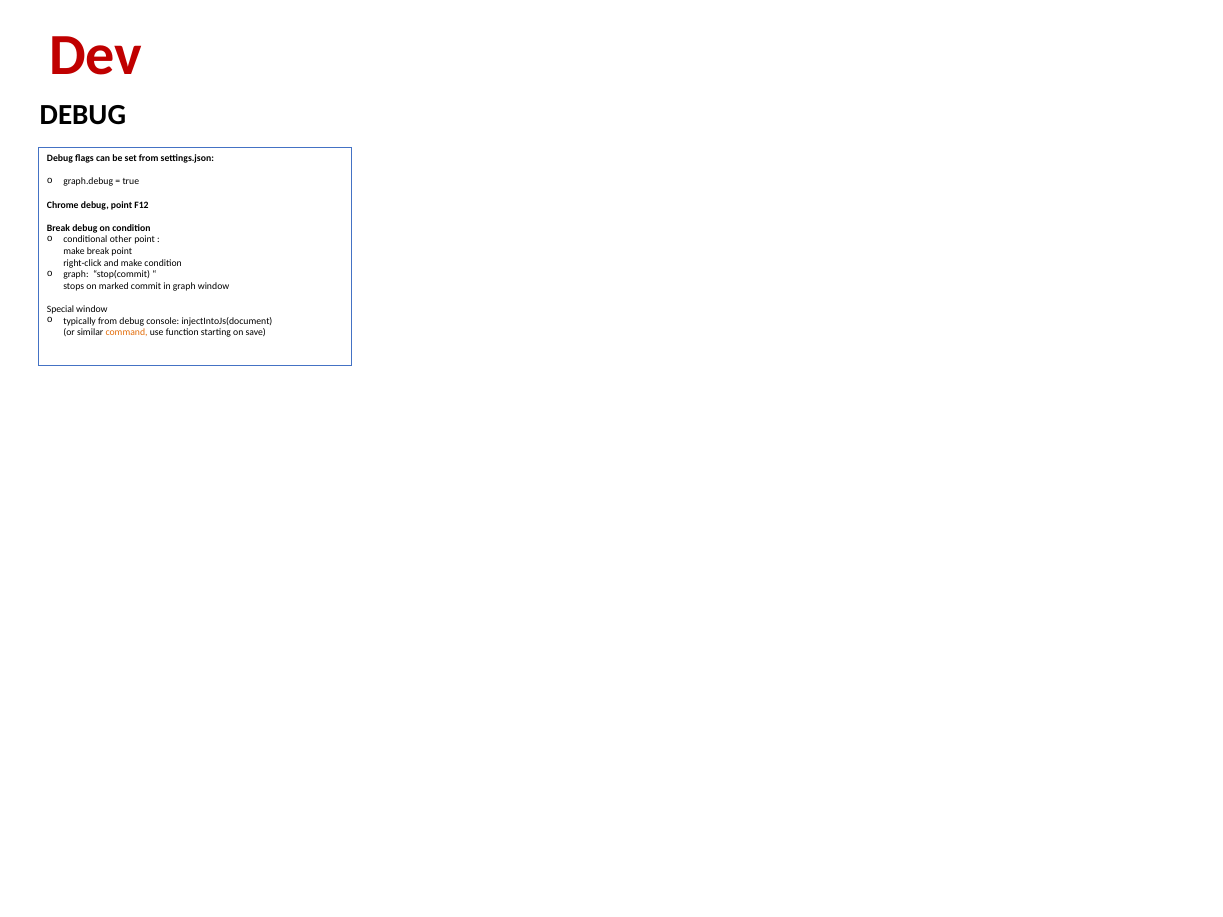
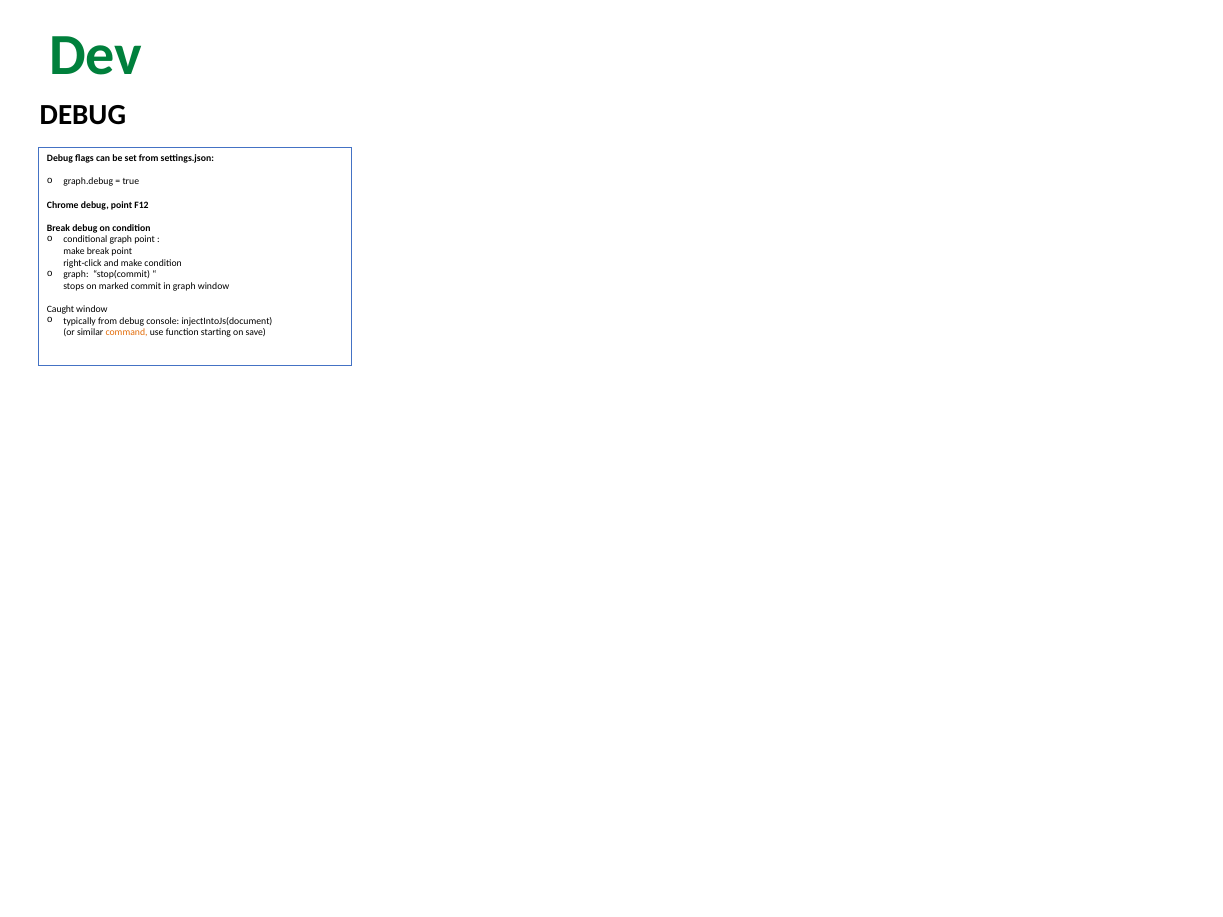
Dev colour: red -> green
conditional other: other -> graph
Special: Special -> Caught
